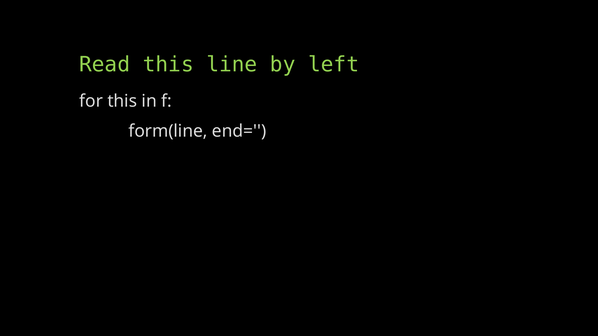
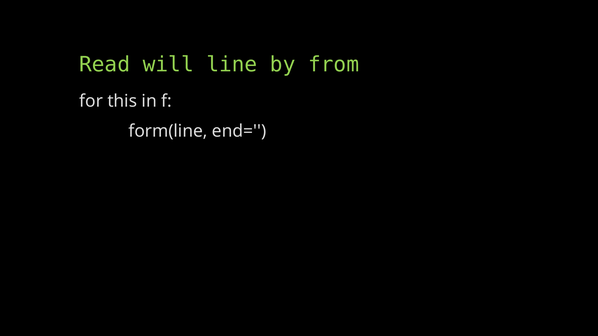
Read this: this -> will
left: left -> from
